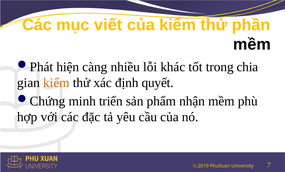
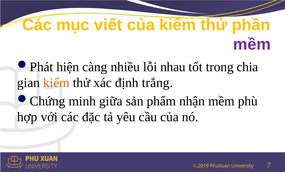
mềm at (252, 44) colour: black -> purple
khác: khác -> nhau
quyết: quyết -> trắng
triển: triển -> giữa
